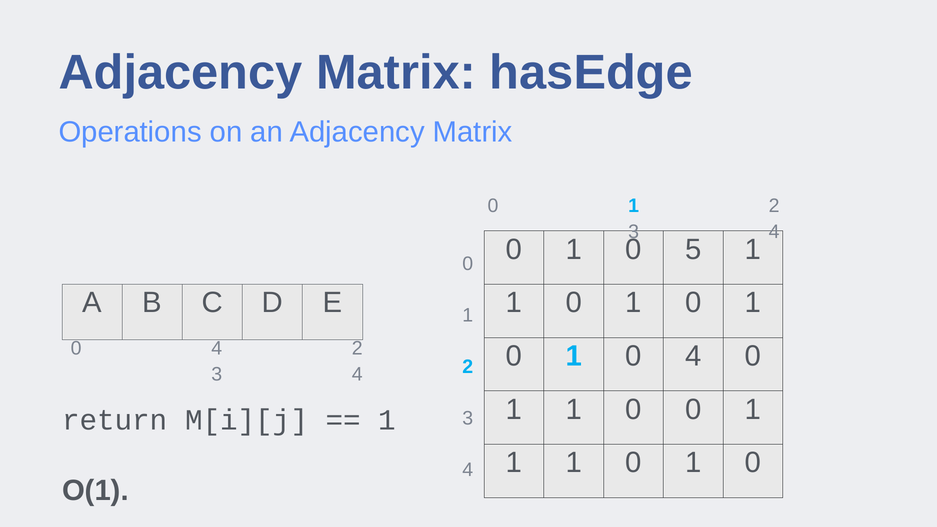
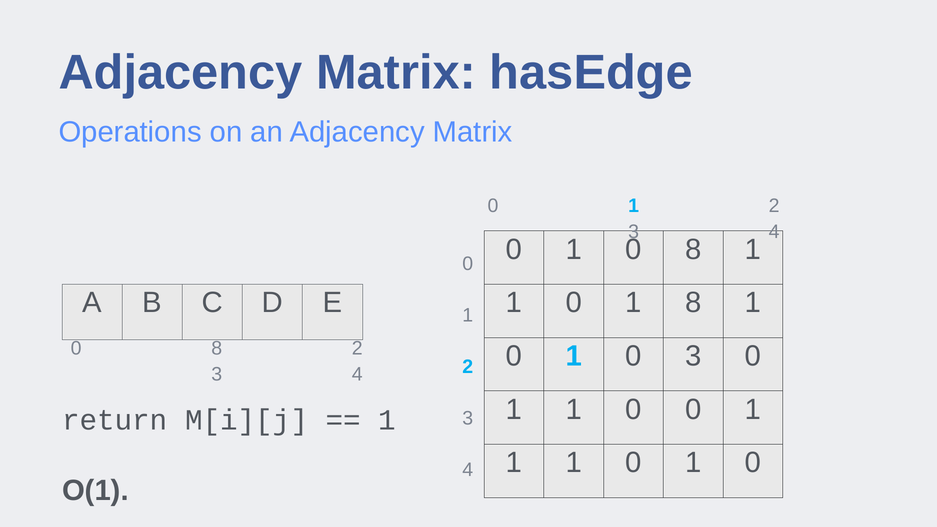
1 0 5: 5 -> 8
0 at (693, 303): 0 -> 8
4 at (217, 349): 4 -> 8
1 0 4: 4 -> 3
